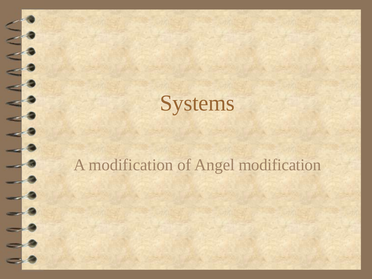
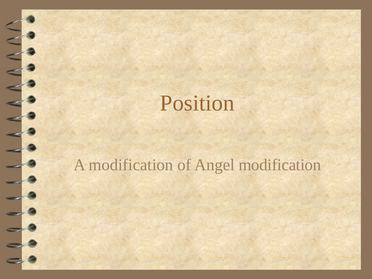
Systems: Systems -> Position
